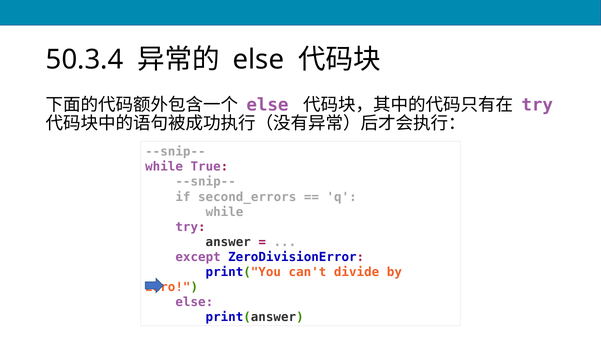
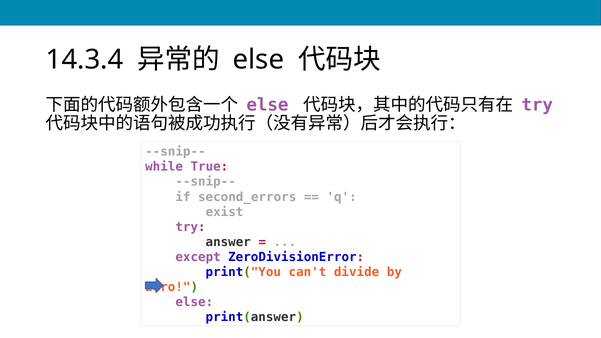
50.3.4: 50.3.4 -> 14.3.4
while at (225, 212): while -> exist
